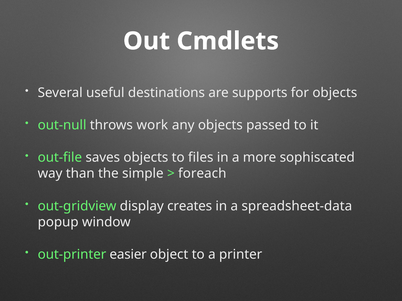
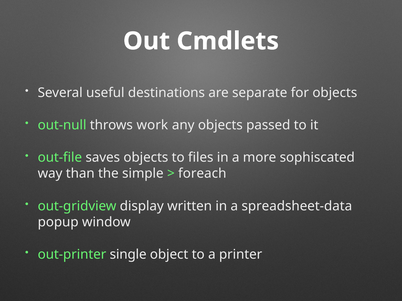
supports: supports -> separate
creates: creates -> written
easier: easier -> single
